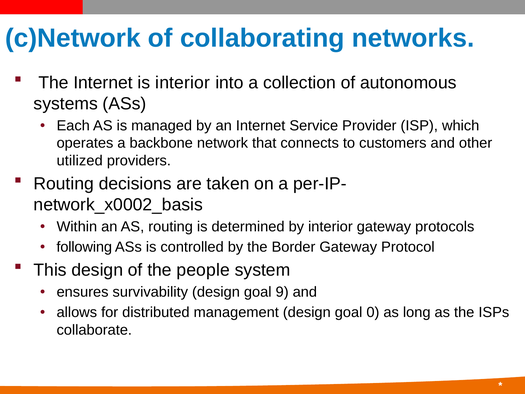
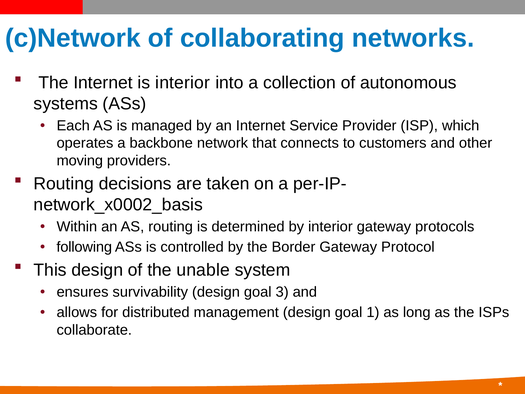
utilized: utilized -> moving
people: people -> unable
9: 9 -> 3
0: 0 -> 1
